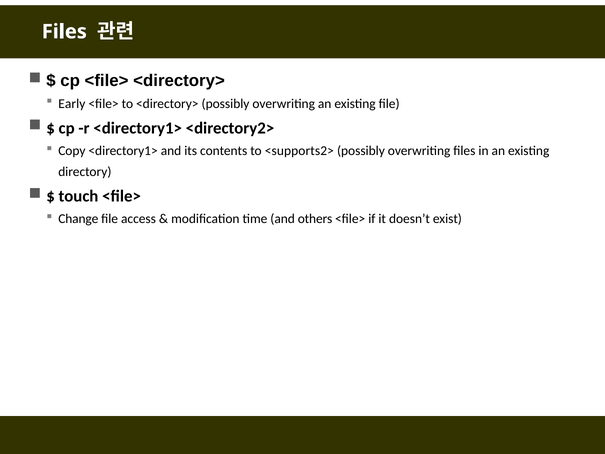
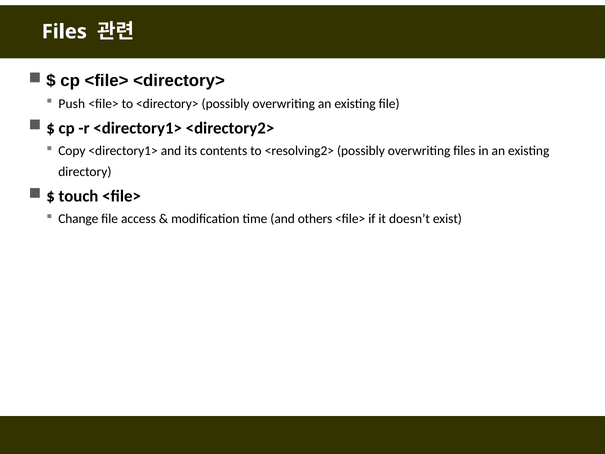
Early: Early -> Push
<supports2>: <supports2> -> <resolving2>
